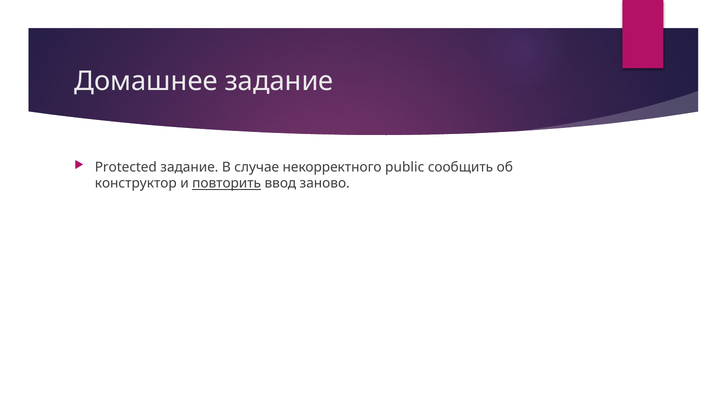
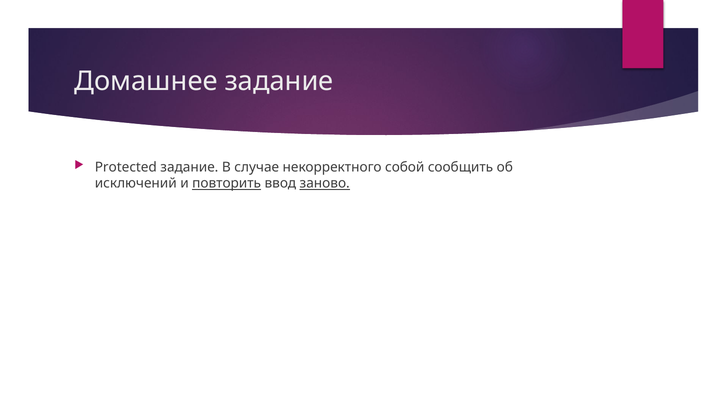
public: public -> собой
конструктор: конструктор -> исключений
заново underline: none -> present
